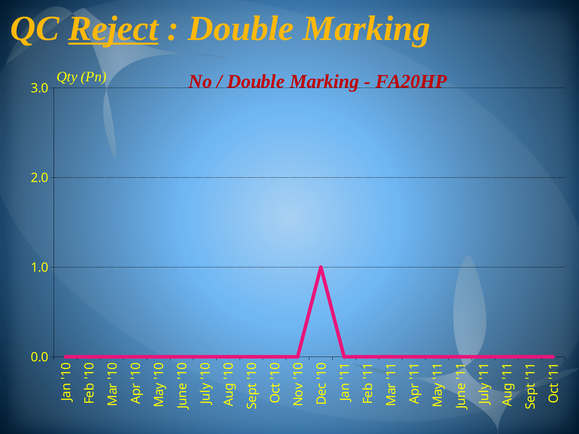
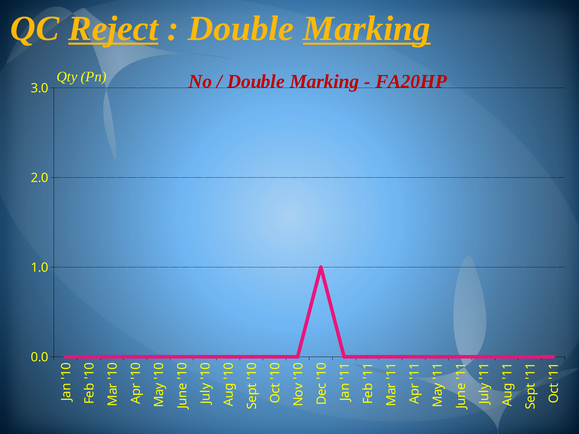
Marking at (367, 28) underline: none -> present
